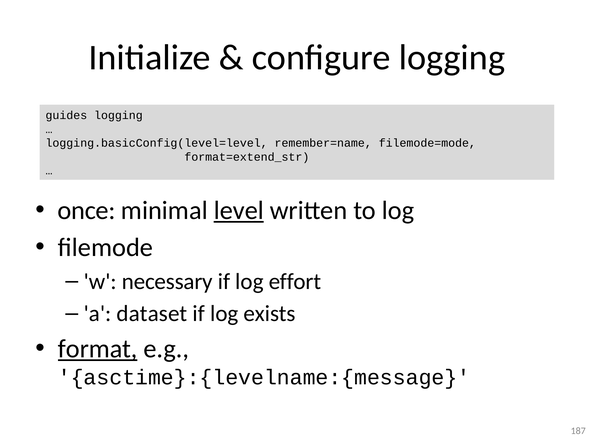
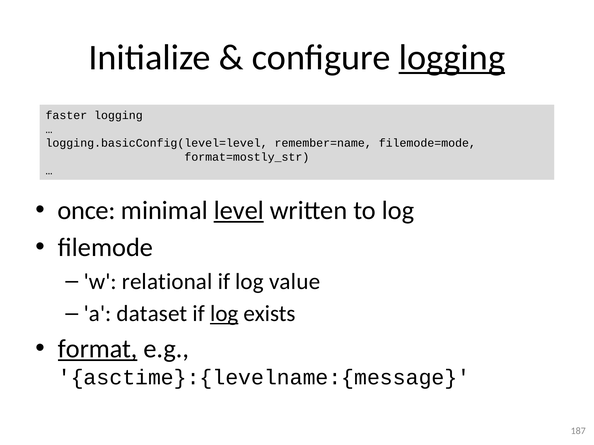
logging at (452, 58) underline: none -> present
guides: guides -> faster
format=extend_str: format=extend_str -> format=mostly_str
necessary: necessary -> relational
effort: effort -> value
log at (224, 314) underline: none -> present
